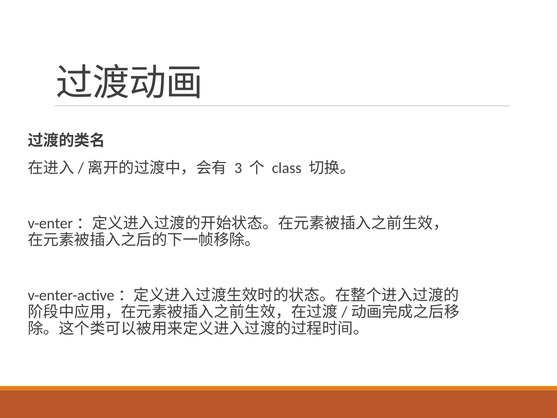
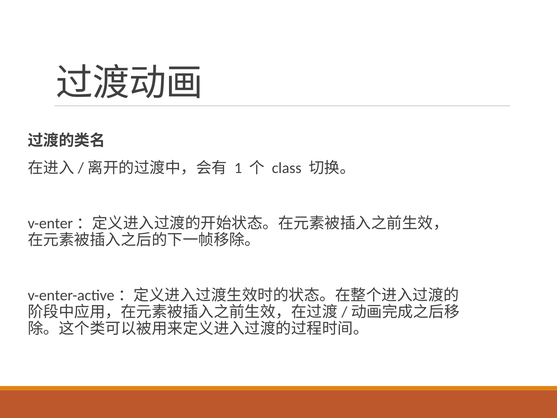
3: 3 -> 1
